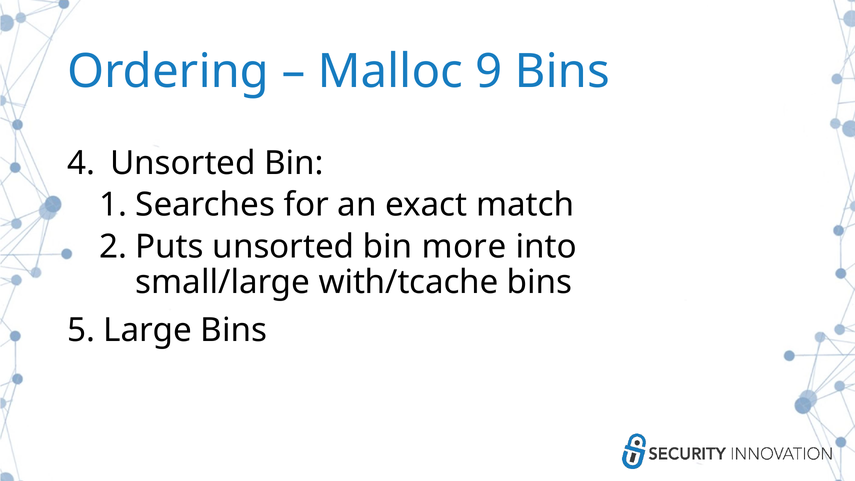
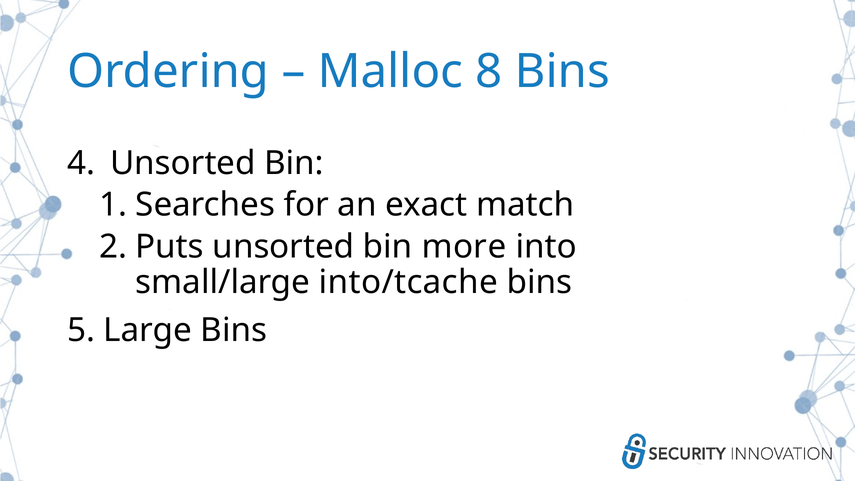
9: 9 -> 8
with/tcache: with/tcache -> into/tcache
